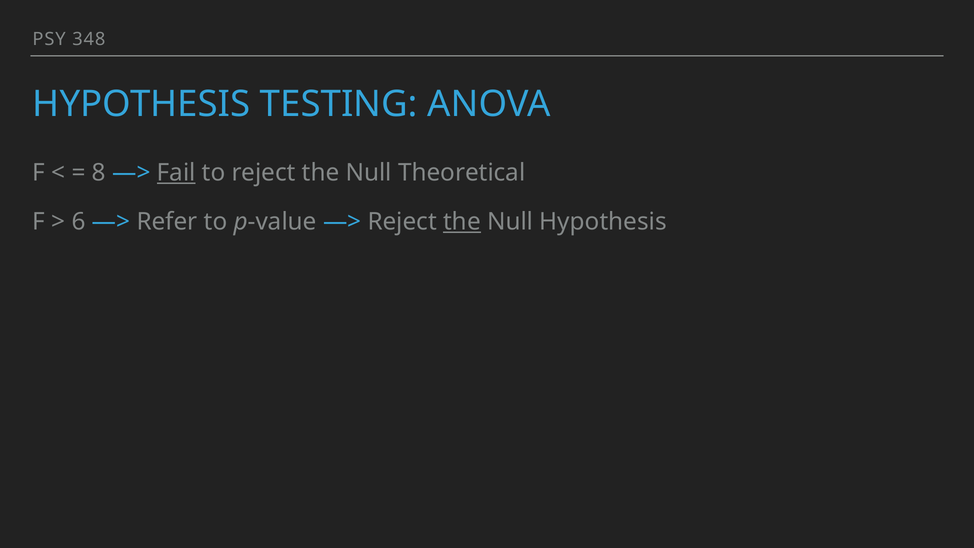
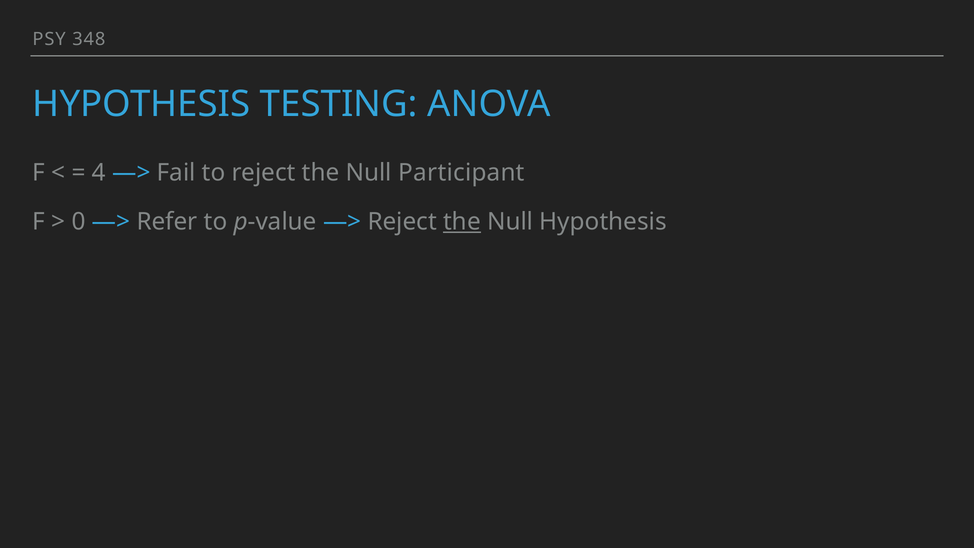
8: 8 -> 4
Fail underline: present -> none
Theoretical: Theoretical -> Participant
6: 6 -> 0
